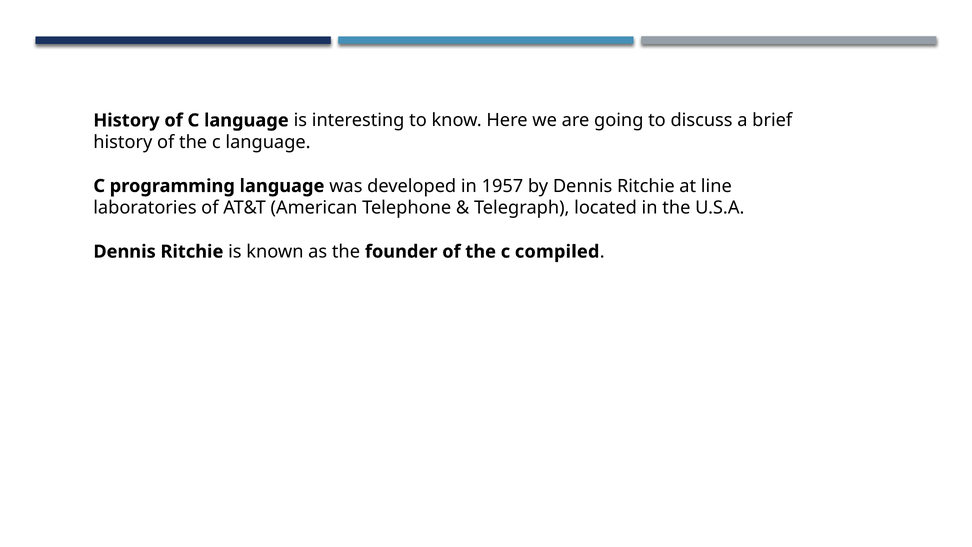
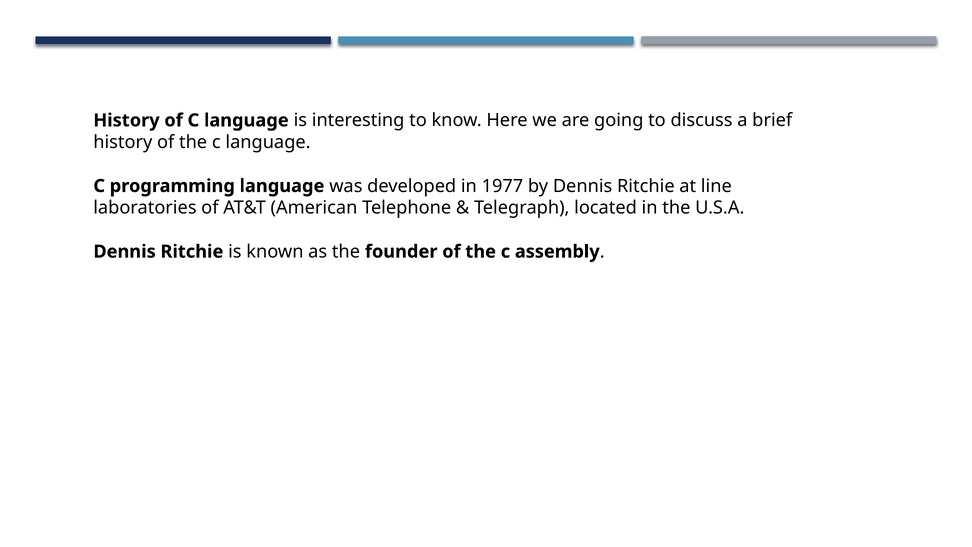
1957: 1957 -> 1977
compiled: compiled -> assembly
